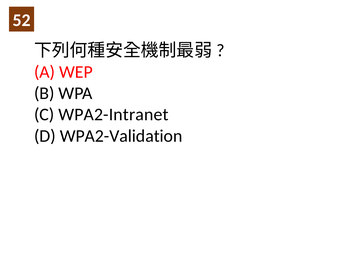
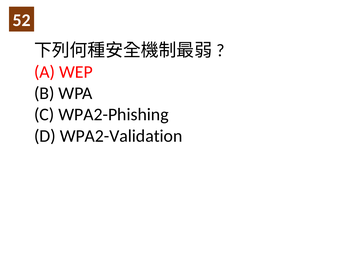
WPA2-Intranet: WPA2-Intranet -> WPA2-Phishing
